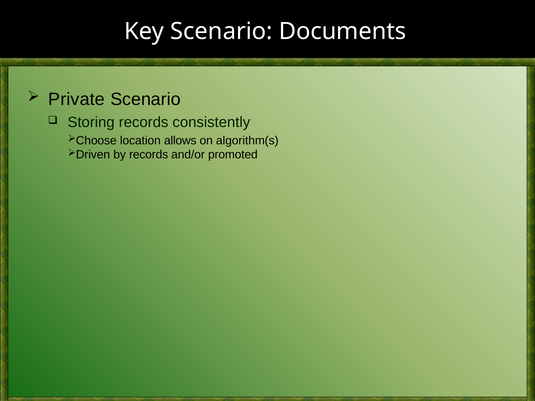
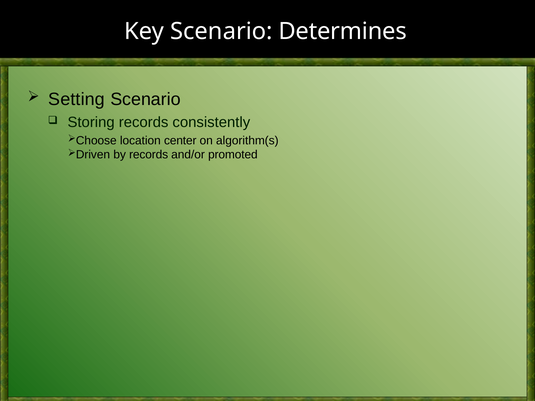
Documents: Documents -> Determines
Private: Private -> Setting
allows: allows -> center
